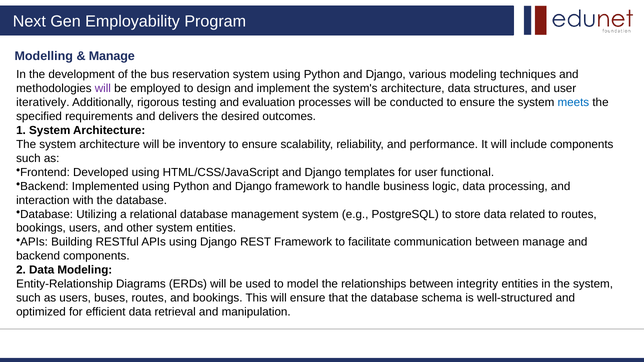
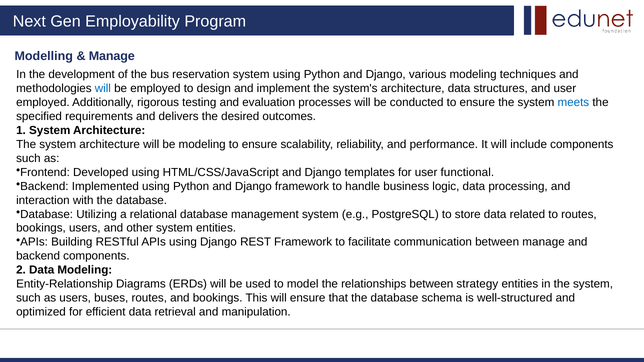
will at (103, 89) colour: purple -> blue
iteratively at (43, 103): iteratively -> employed
be inventory: inventory -> modeling
integrity: integrity -> strategy
